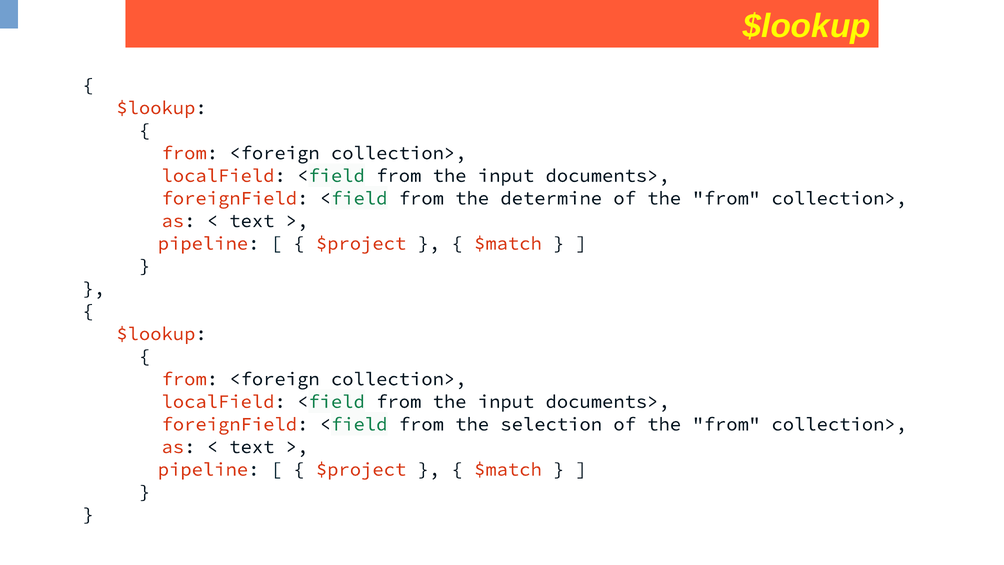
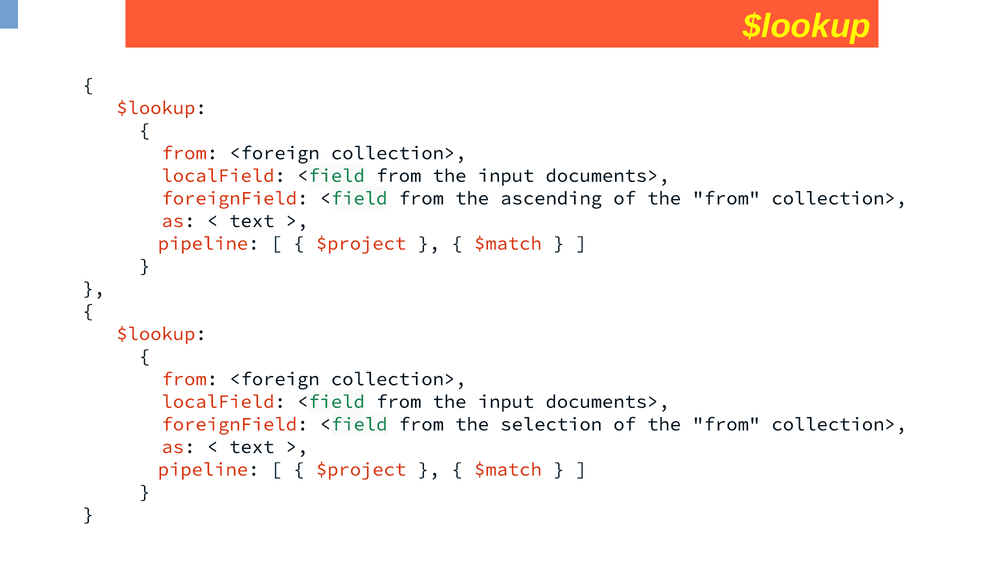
determine: determine -> ascending
